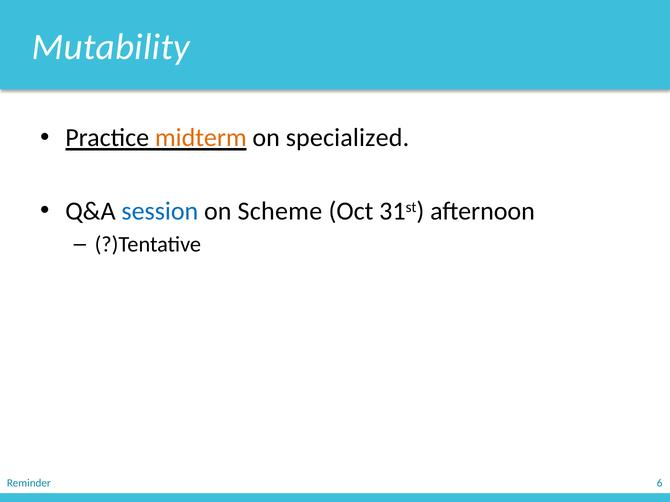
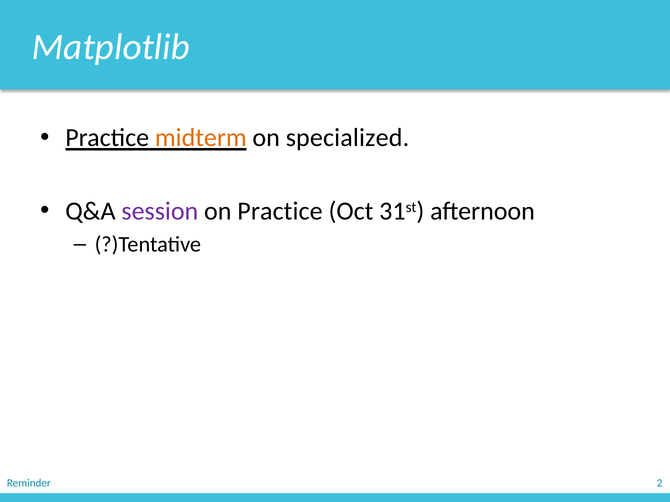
Mutability: Mutability -> Matplotlib
session colour: blue -> purple
on Scheme: Scheme -> Practice
6: 6 -> 2
